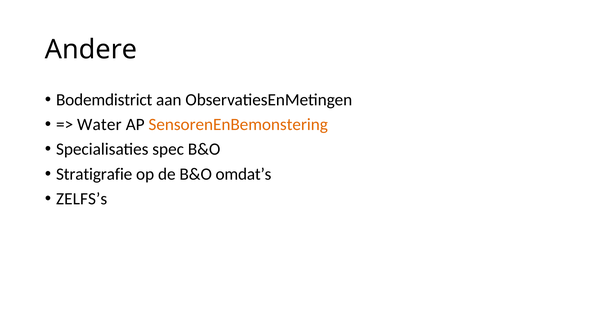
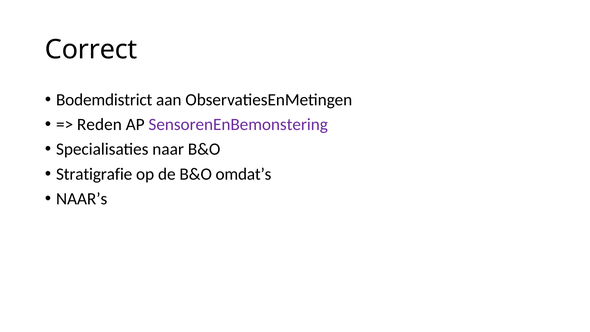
Andere: Andere -> Correct
Water: Water -> Reden
SensorenEnBemonstering colour: orange -> purple
spec: spec -> naar
ZELFS’s: ZELFS’s -> NAAR’s
